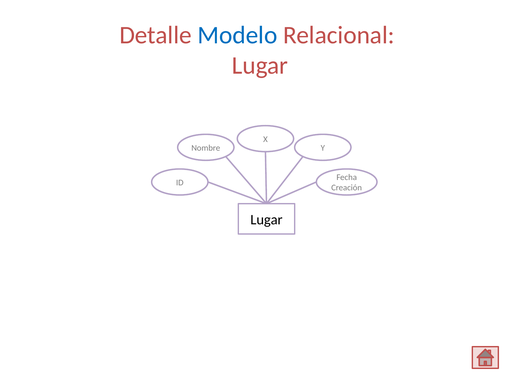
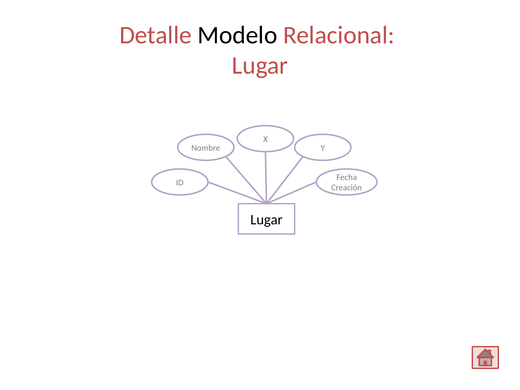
Modelo colour: blue -> black
